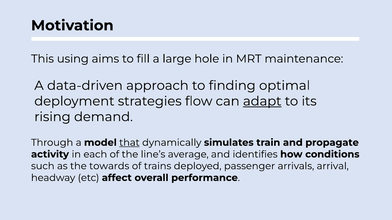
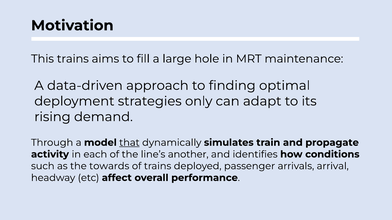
This using: using -> trains
flow: flow -> only
adapt underline: present -> none
average: average -> another
